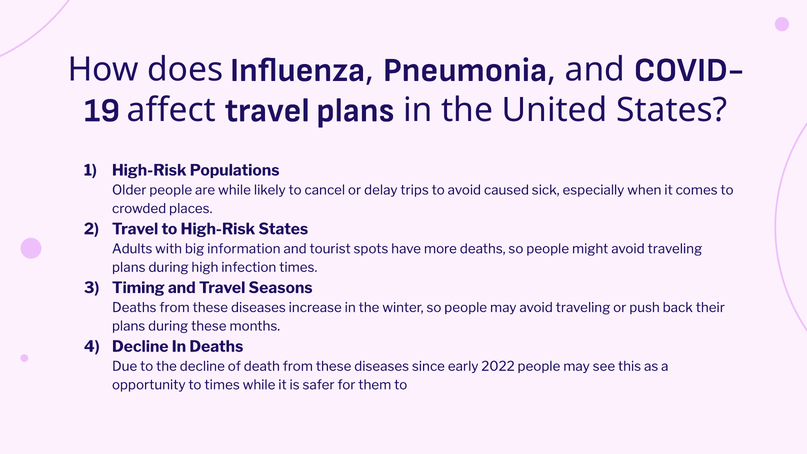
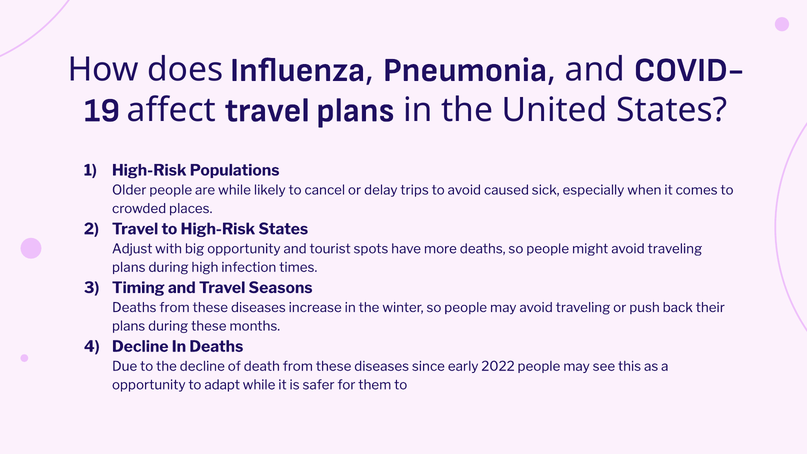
Adults: Adults -> Adjust
big information: information -> opportunity
to times: times -> adapt
